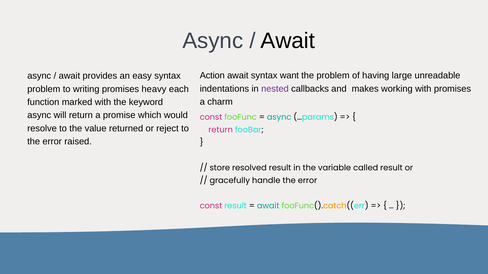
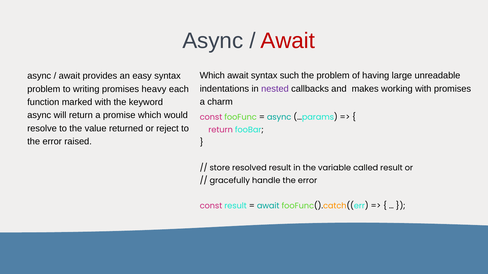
Await at (288, 41) colour: black -> red
Action at (212, 76): Action -> Which
want: want -> such
